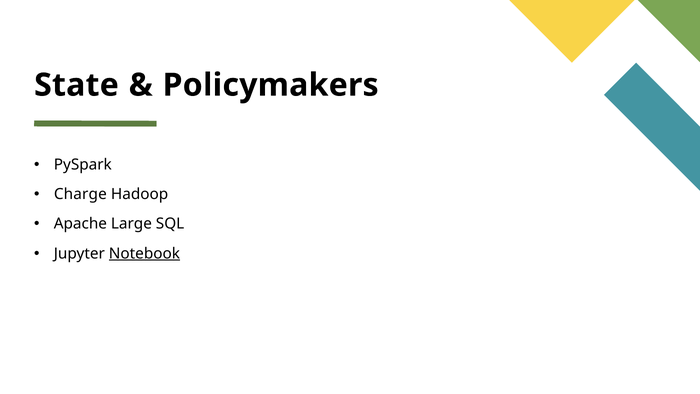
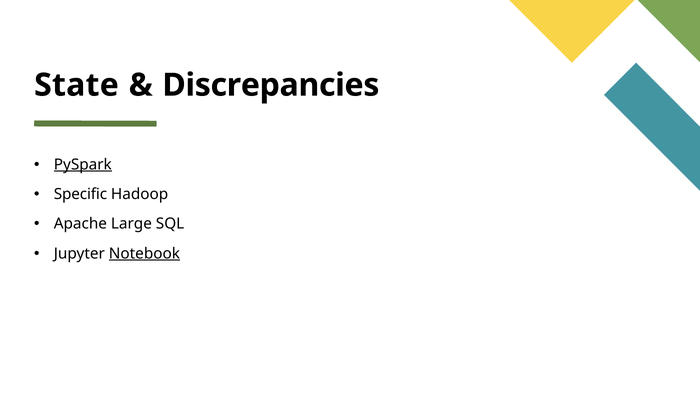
Policymakers: Policymakers -> Discrepancies
PySpark underline: none -> present
Charge: Charge -> Specific
